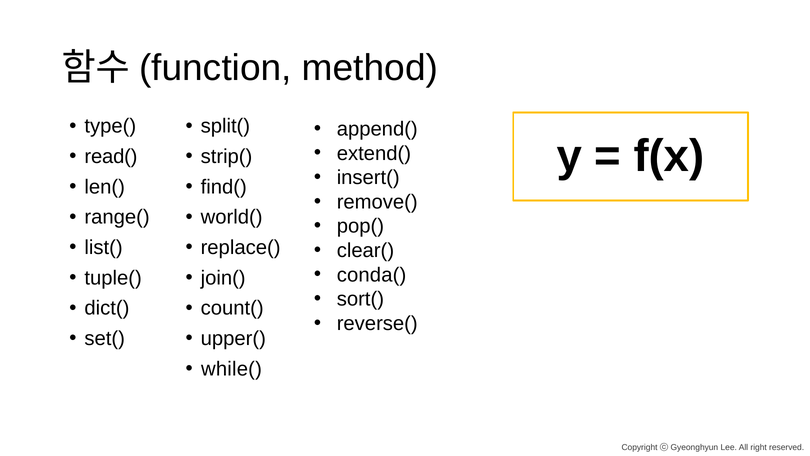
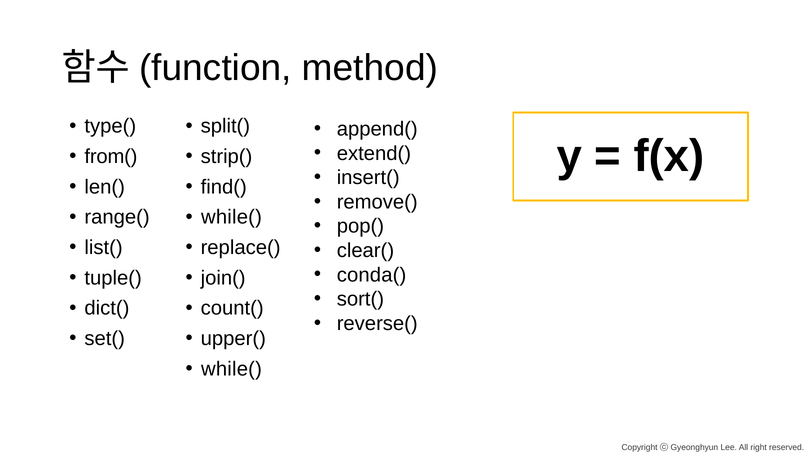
read(: read( -> from(
world( at (232, 217): world( -> while(
